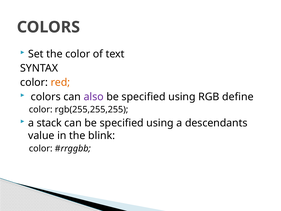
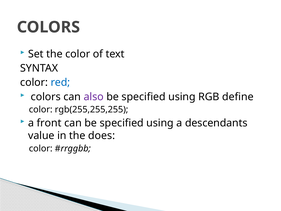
red colour: orange -> blue
stack: stack -> front
blink: blink -> does
